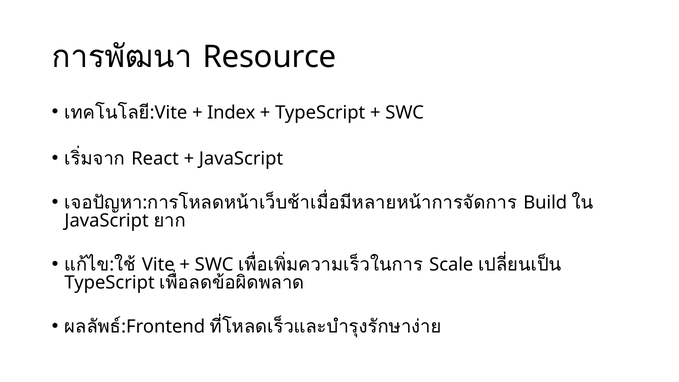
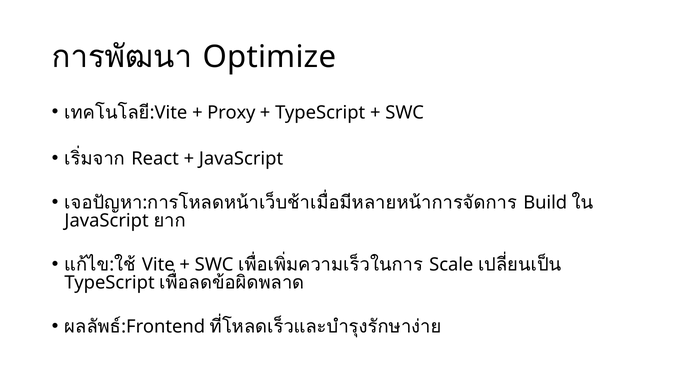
Resource: Resource -> Optimize
Index: Index -> Proxy
